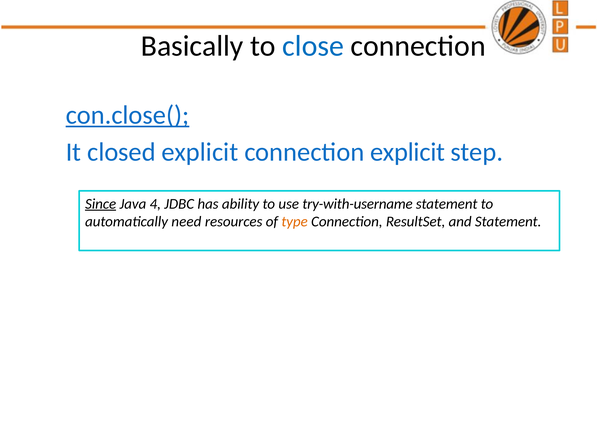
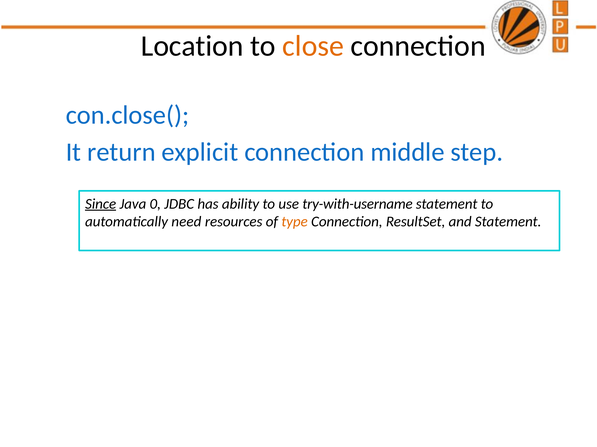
Basically: Basically -> Location
close colour: blue -> orange
con.close( underline: present -> none
closed: closed -> return
connection explicit: explicit -> middle
4: 4 -> 0
